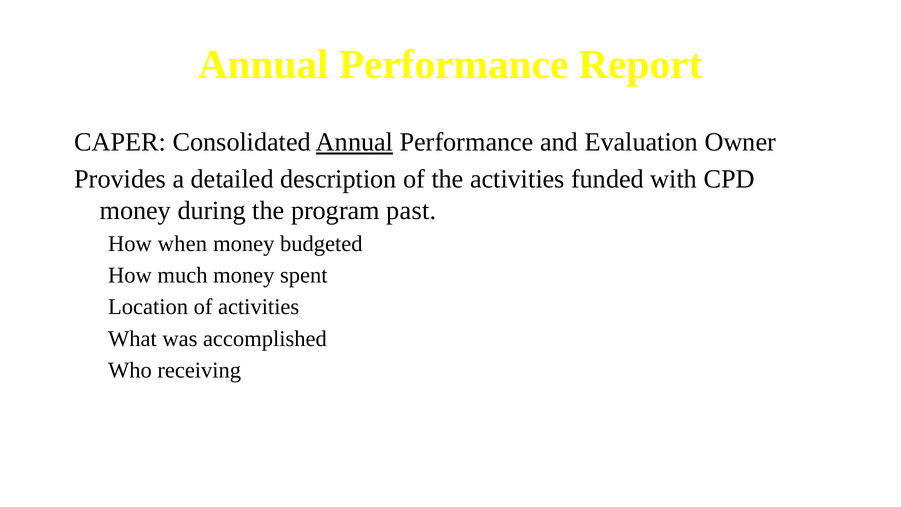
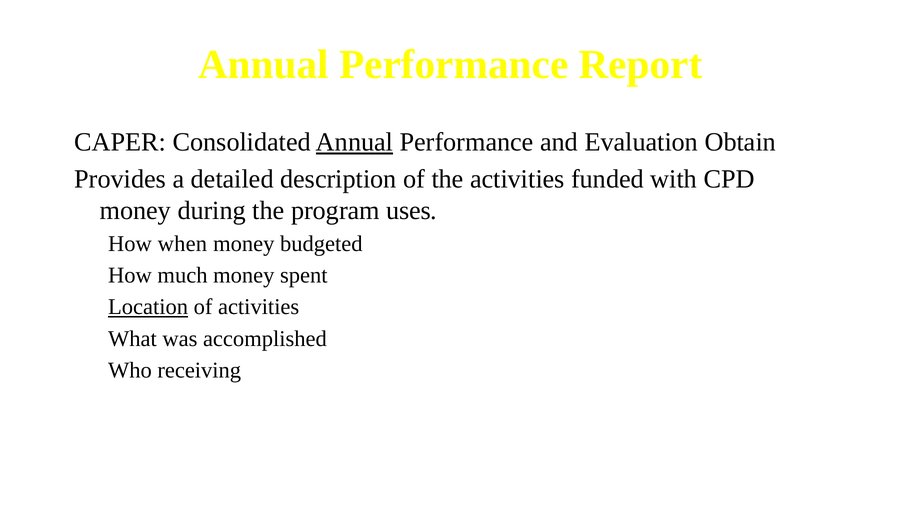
Owner: Owner -> Obtain
past: past -> uses
Location underline: none -> present
